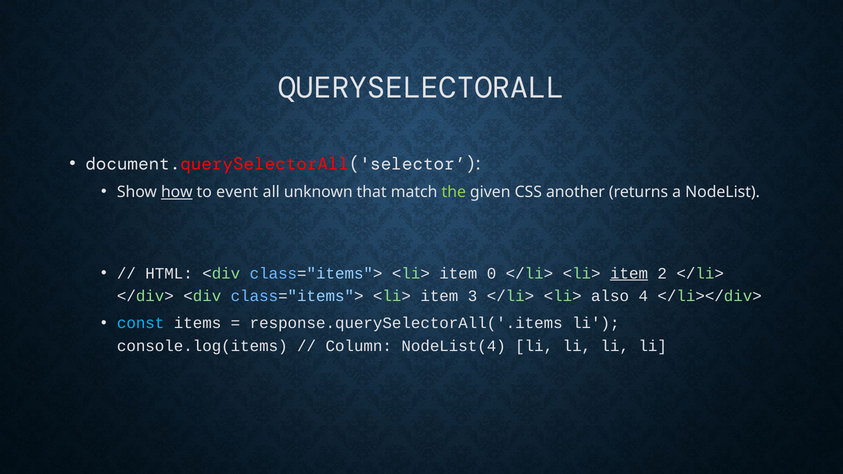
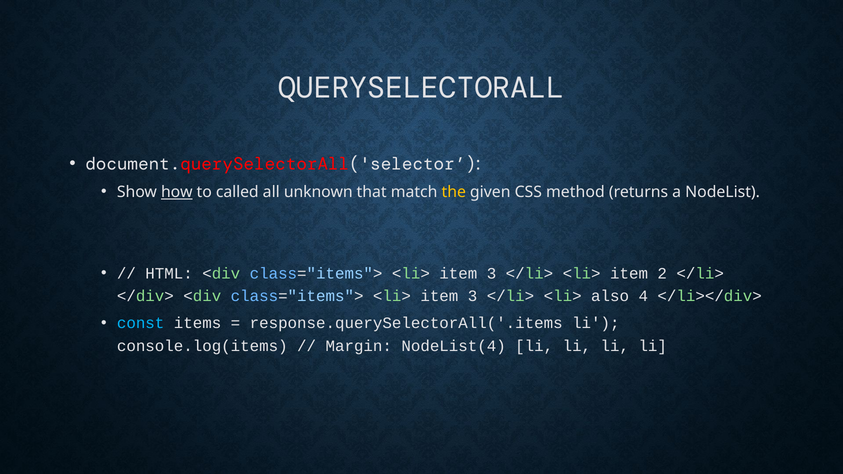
event: event -> called
the colour: light green -> yellow
another: another -> method
0 at (492, 274): 0 -> 3
item at (629, 274) underline: present -> none
Column: Column -> Margin
